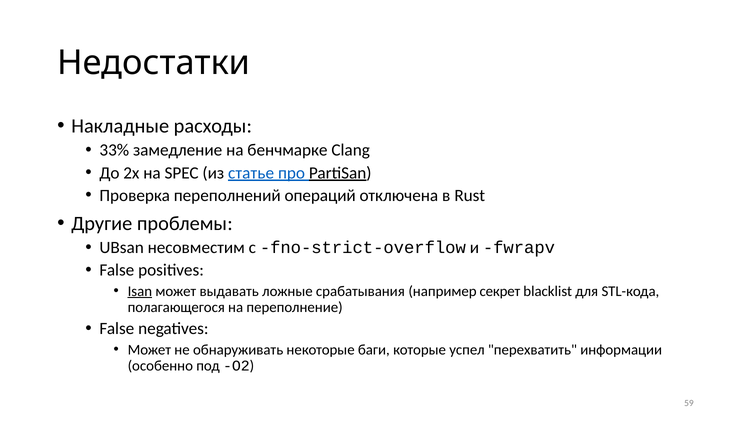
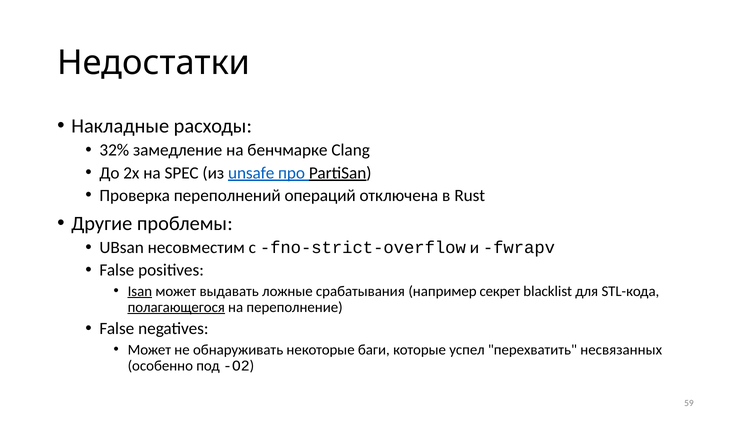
33%: 33% -> 32%
статье: статье -> unsafe
полагающегося underline: none -> present
информации: информации -> несвязанных
